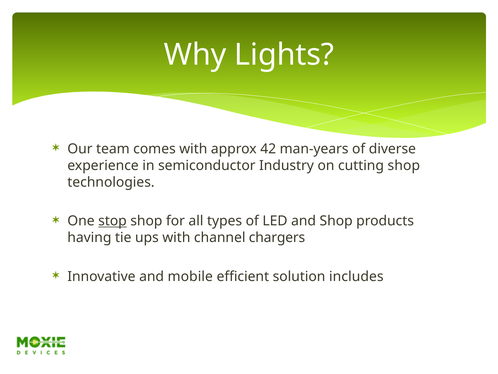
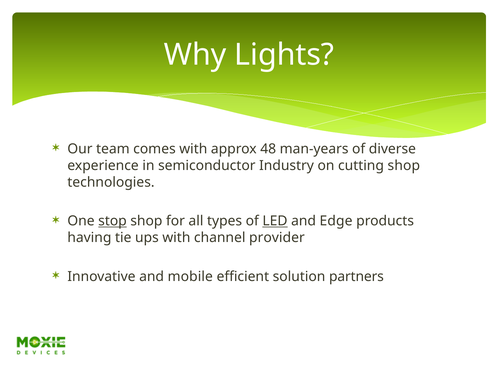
42: 42 -> 48
LED underline: none -> present
and Shop: Shop -> Edge
chargers: chargers -> provider
includes: includes -> partners
